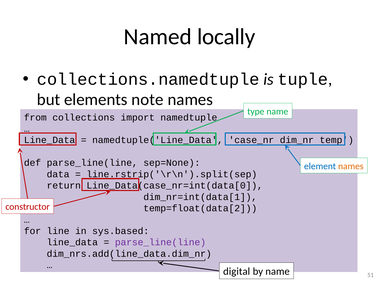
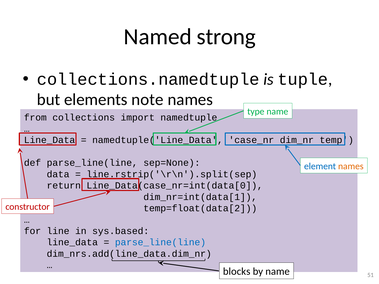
locally: locally -> strong
parse_line(line at (160, 243) colour: purple -> blue
digital: digital -> blocks
